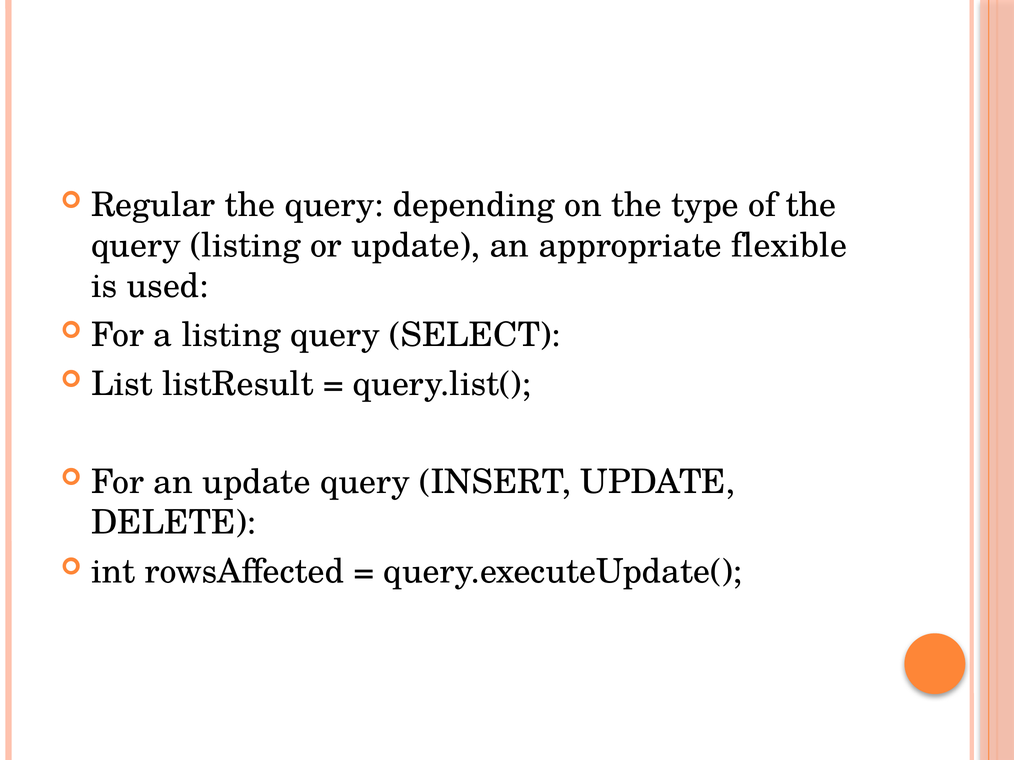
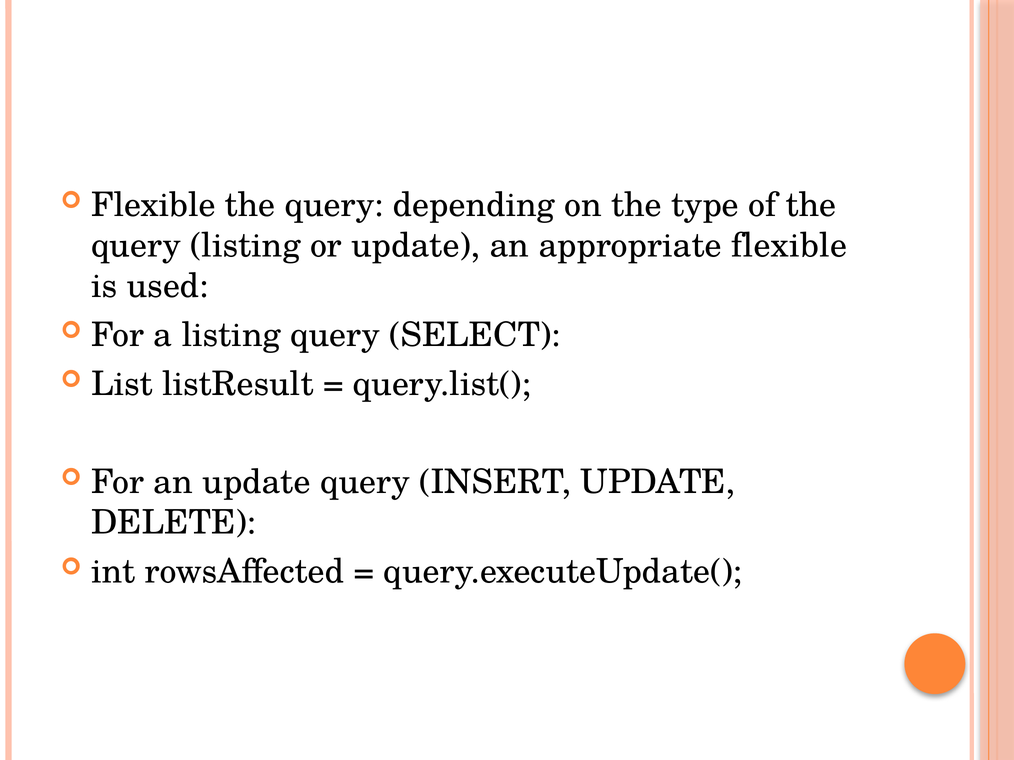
Regular at (153, 205): Regular -> Flexible
